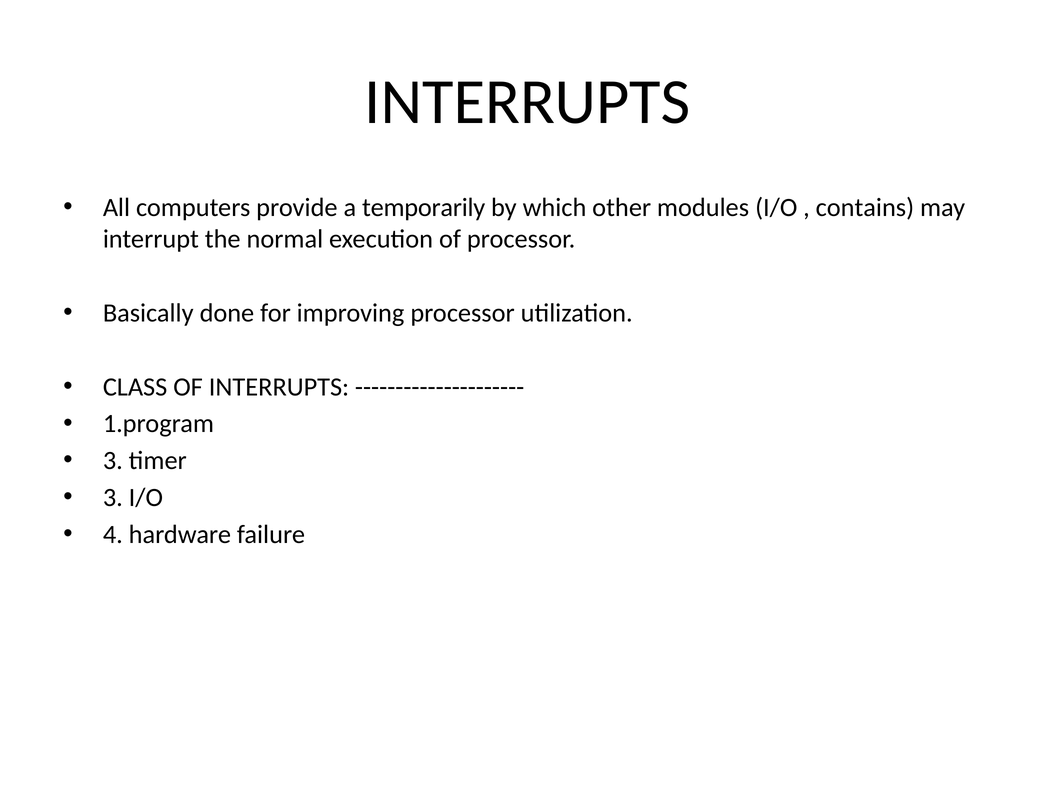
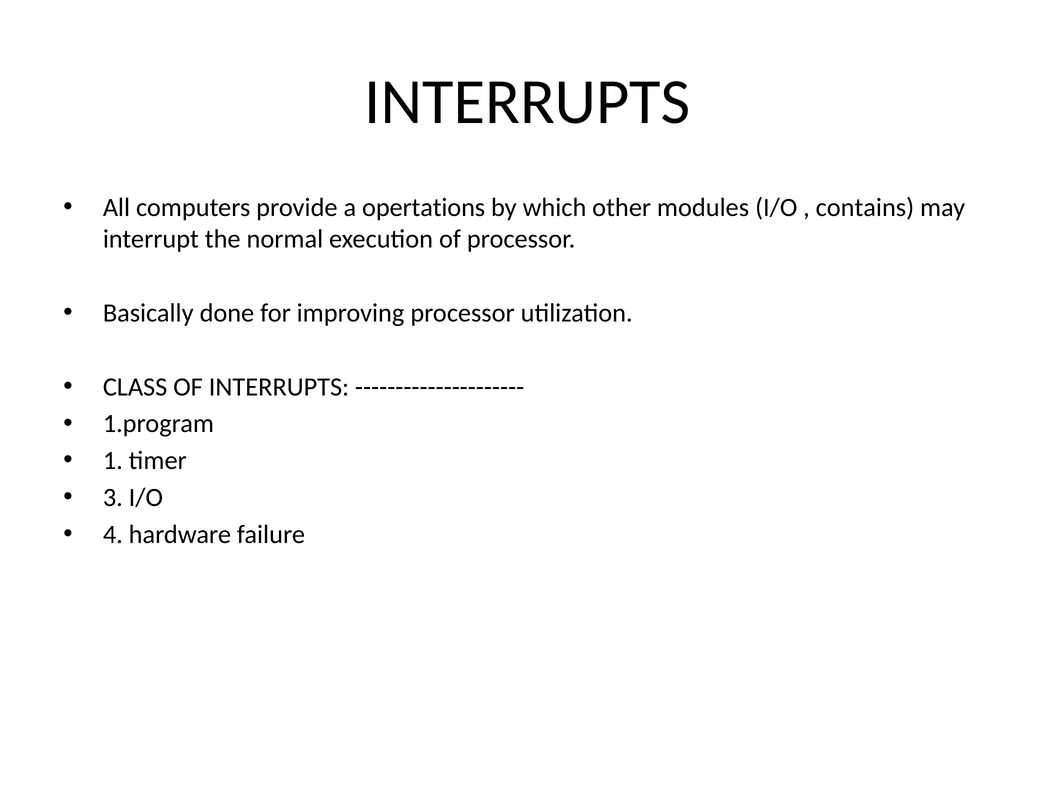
temporarily: temporarily -> opertations
3 at (113, 461): 3 -> 1
